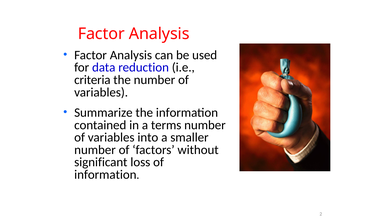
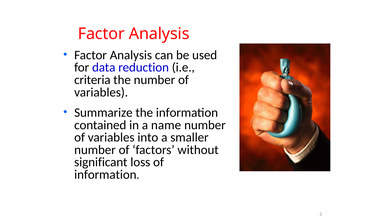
terms: terms -> name
